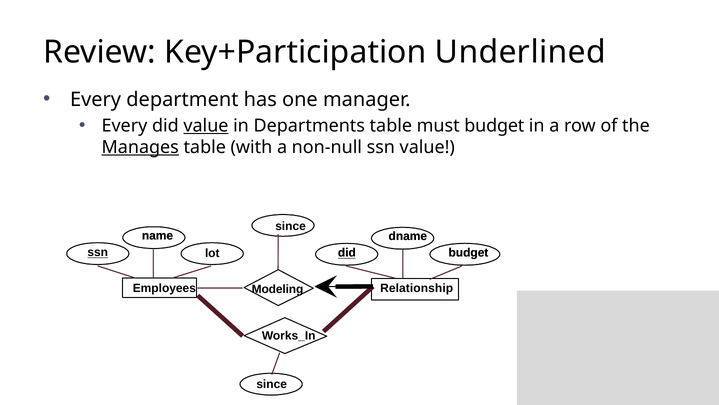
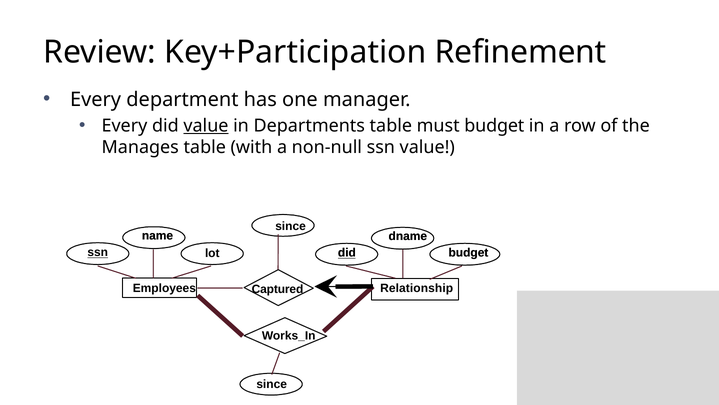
Underlined: Underlined -> Refinement
Manages underline: present -> none
Modeling: Modeling -> Captured
